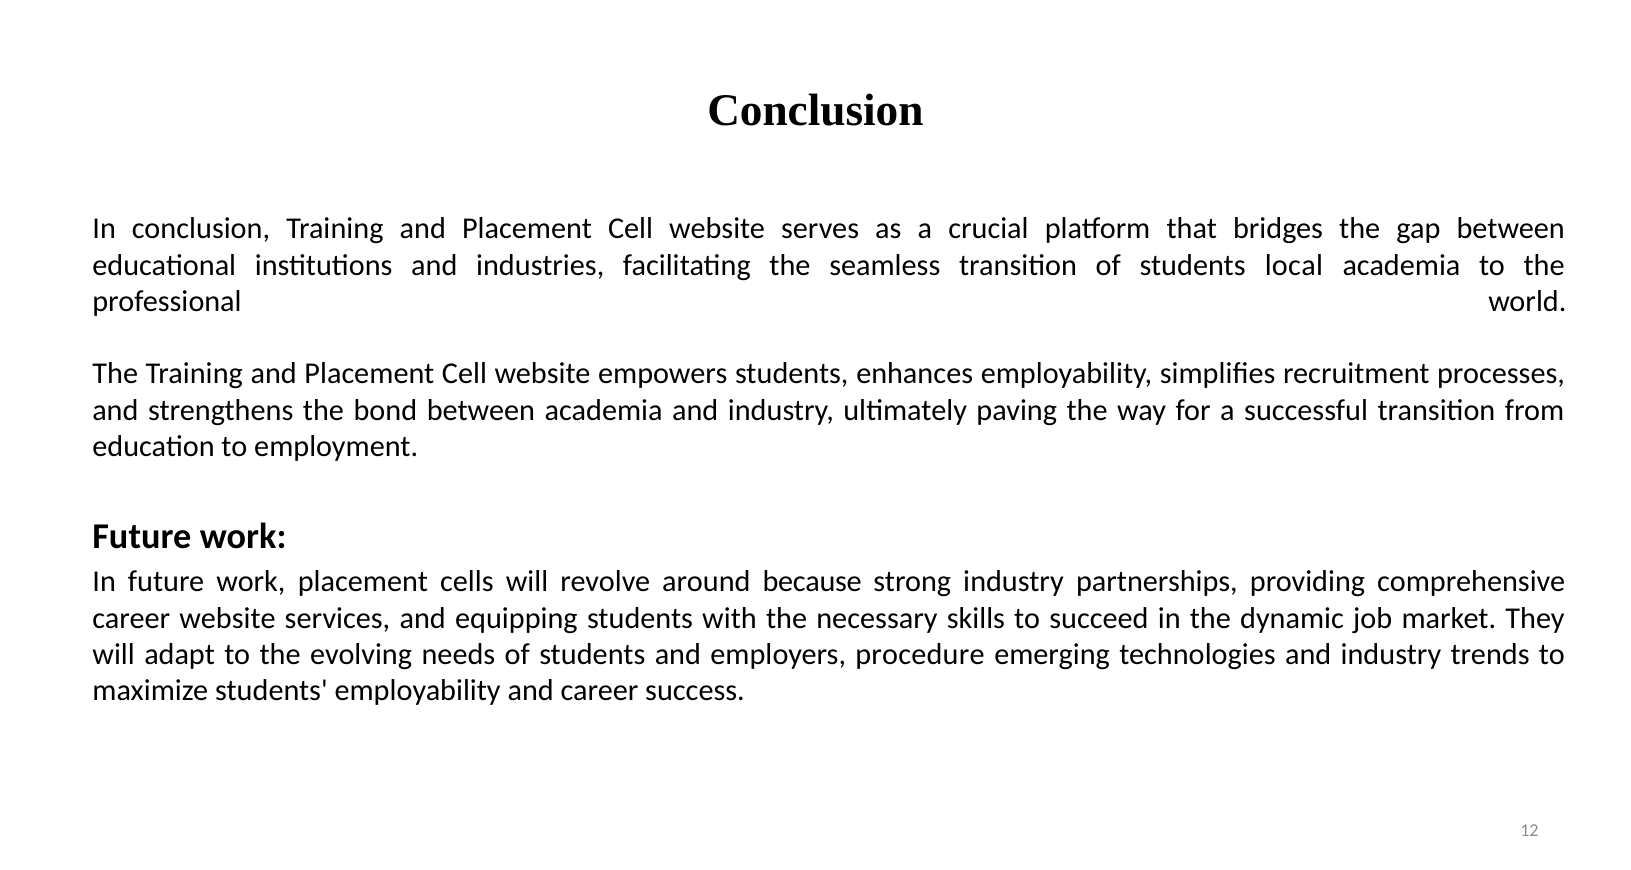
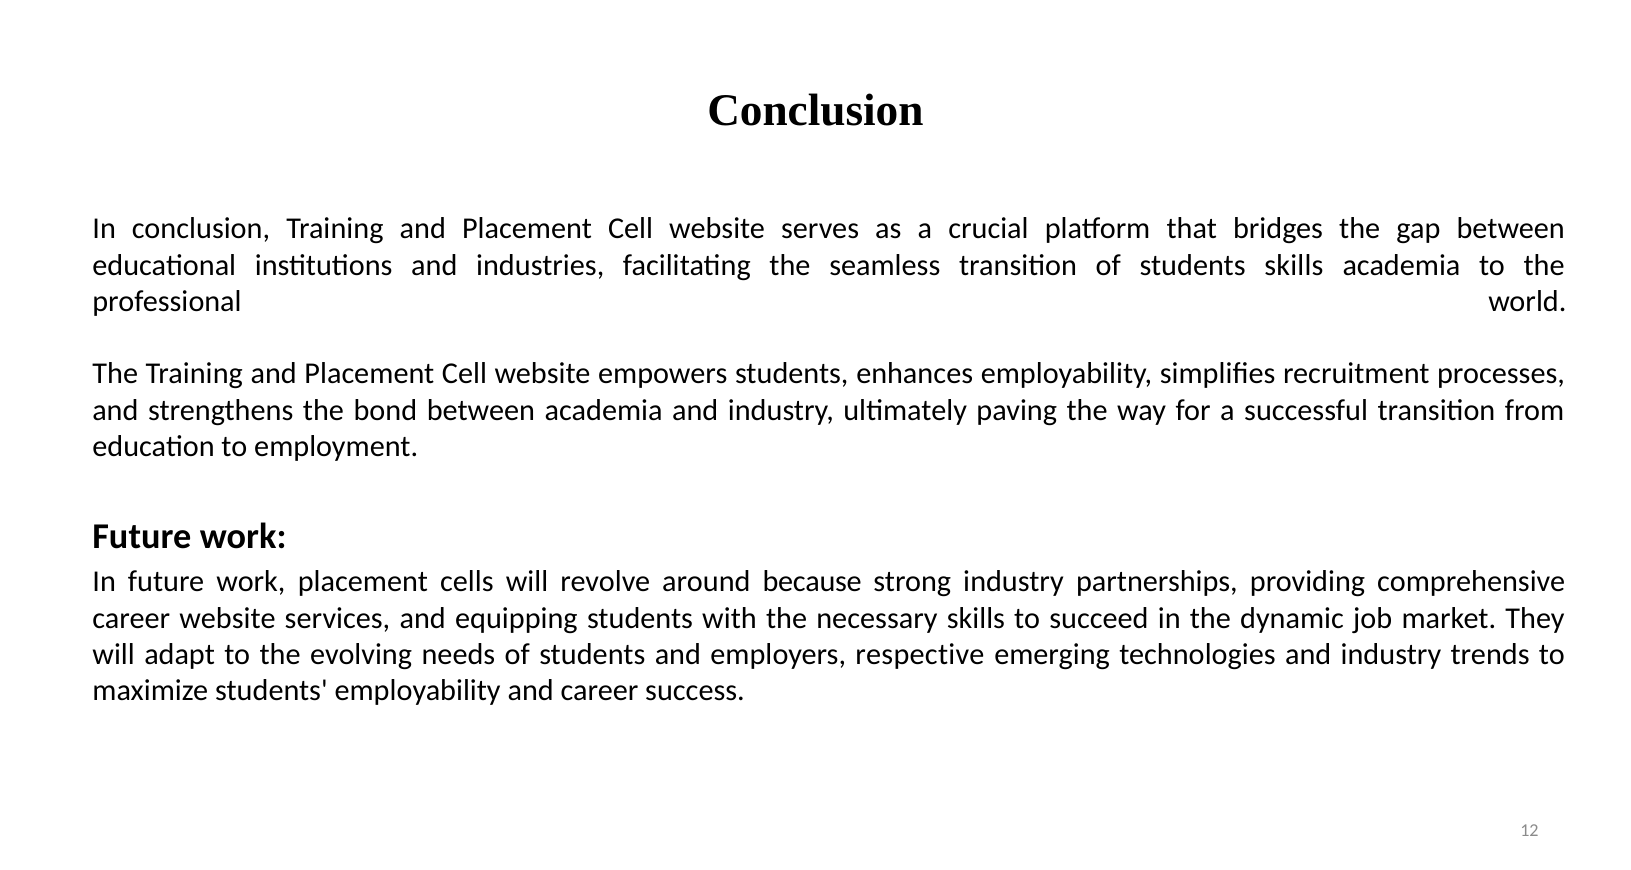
students local: local -> skills
procedure: procedure -> respective
